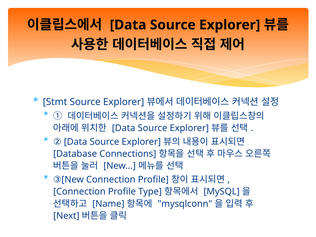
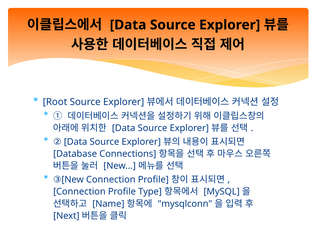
Stmt: Stmt -> Root
